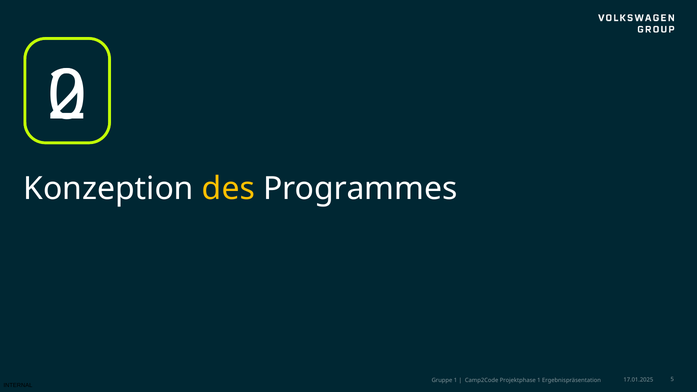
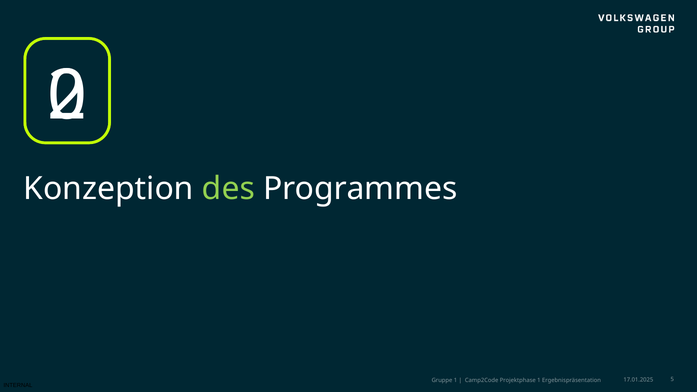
des colour: yellow -> light green
